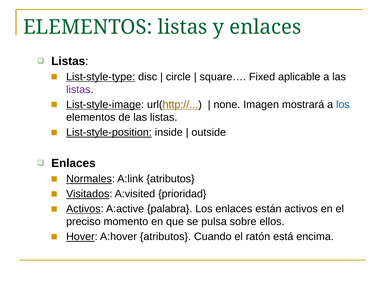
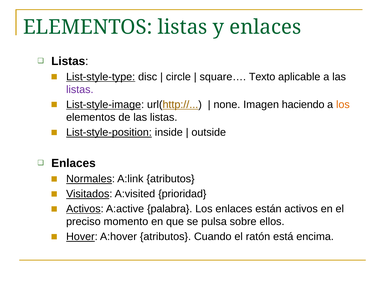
Fixed: Fixed -> Texto
mostrará: mostrará -> haciendo
los at (343, 104) colour: blue -> orange
